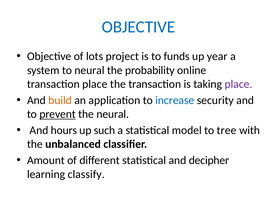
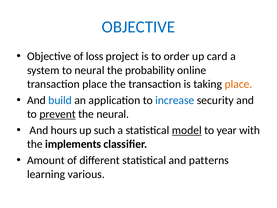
lots: lots -> loss
funds: funds -> order
year: year -> card
place at (239, 84) colour: purple -> orange
build colour: orange -> blue
model underline: none -> present
tree: tree -> year
unbalanced: unbalanced -> implements
decipher: decipher -> patterns
classify: classify -> various
